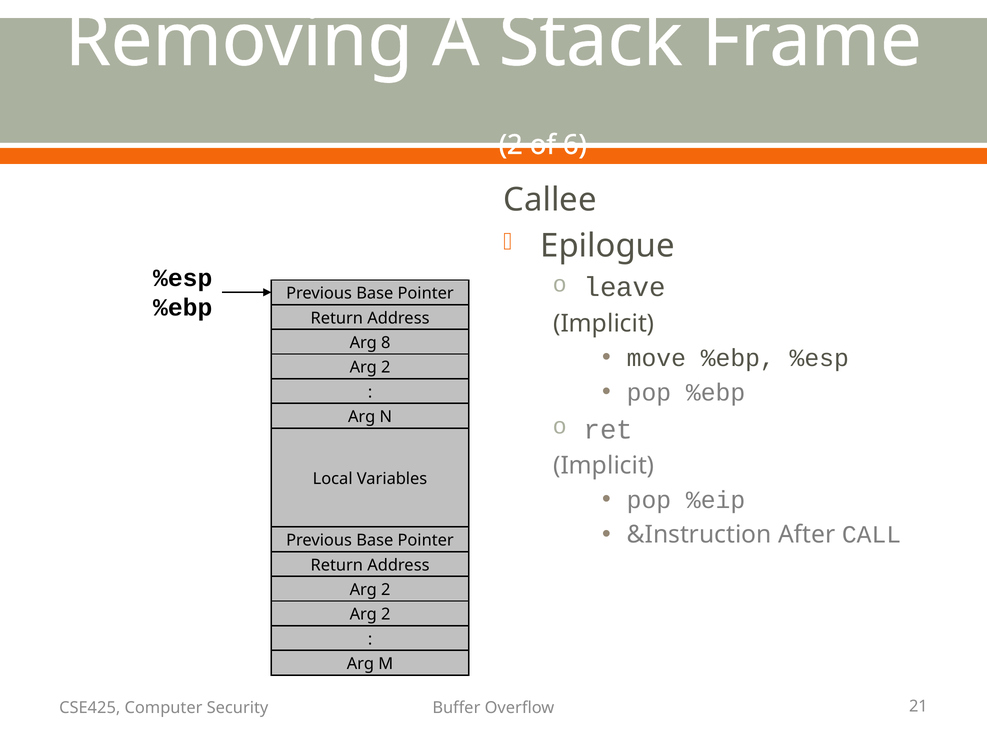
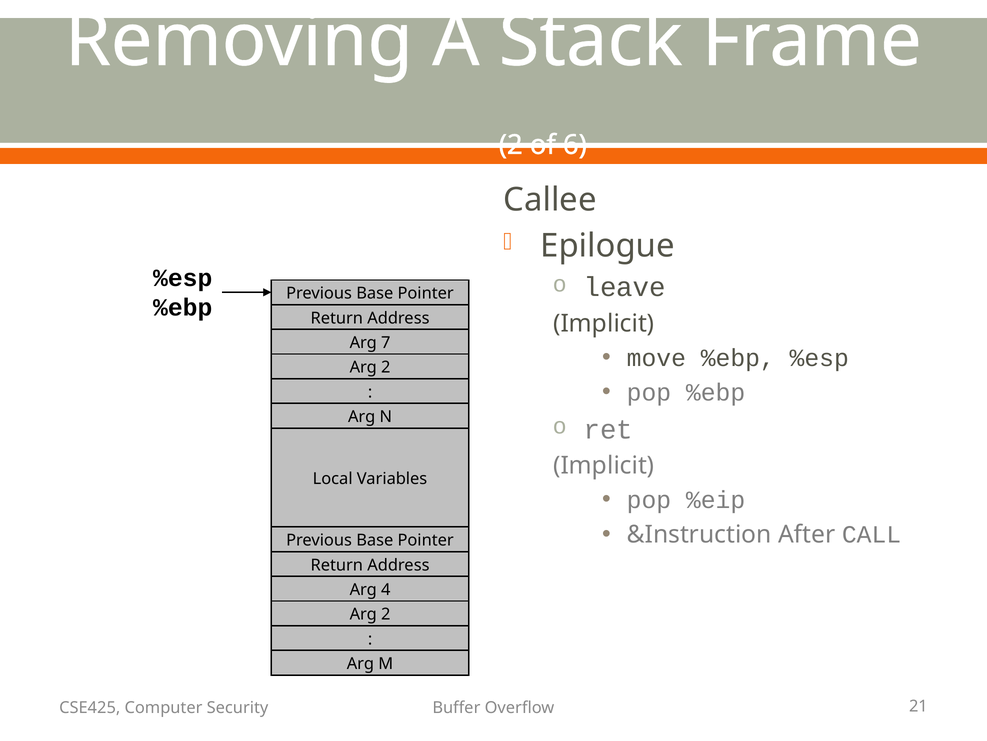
8: 8 -> 7
2 at (386, 589): 2 -> 4
